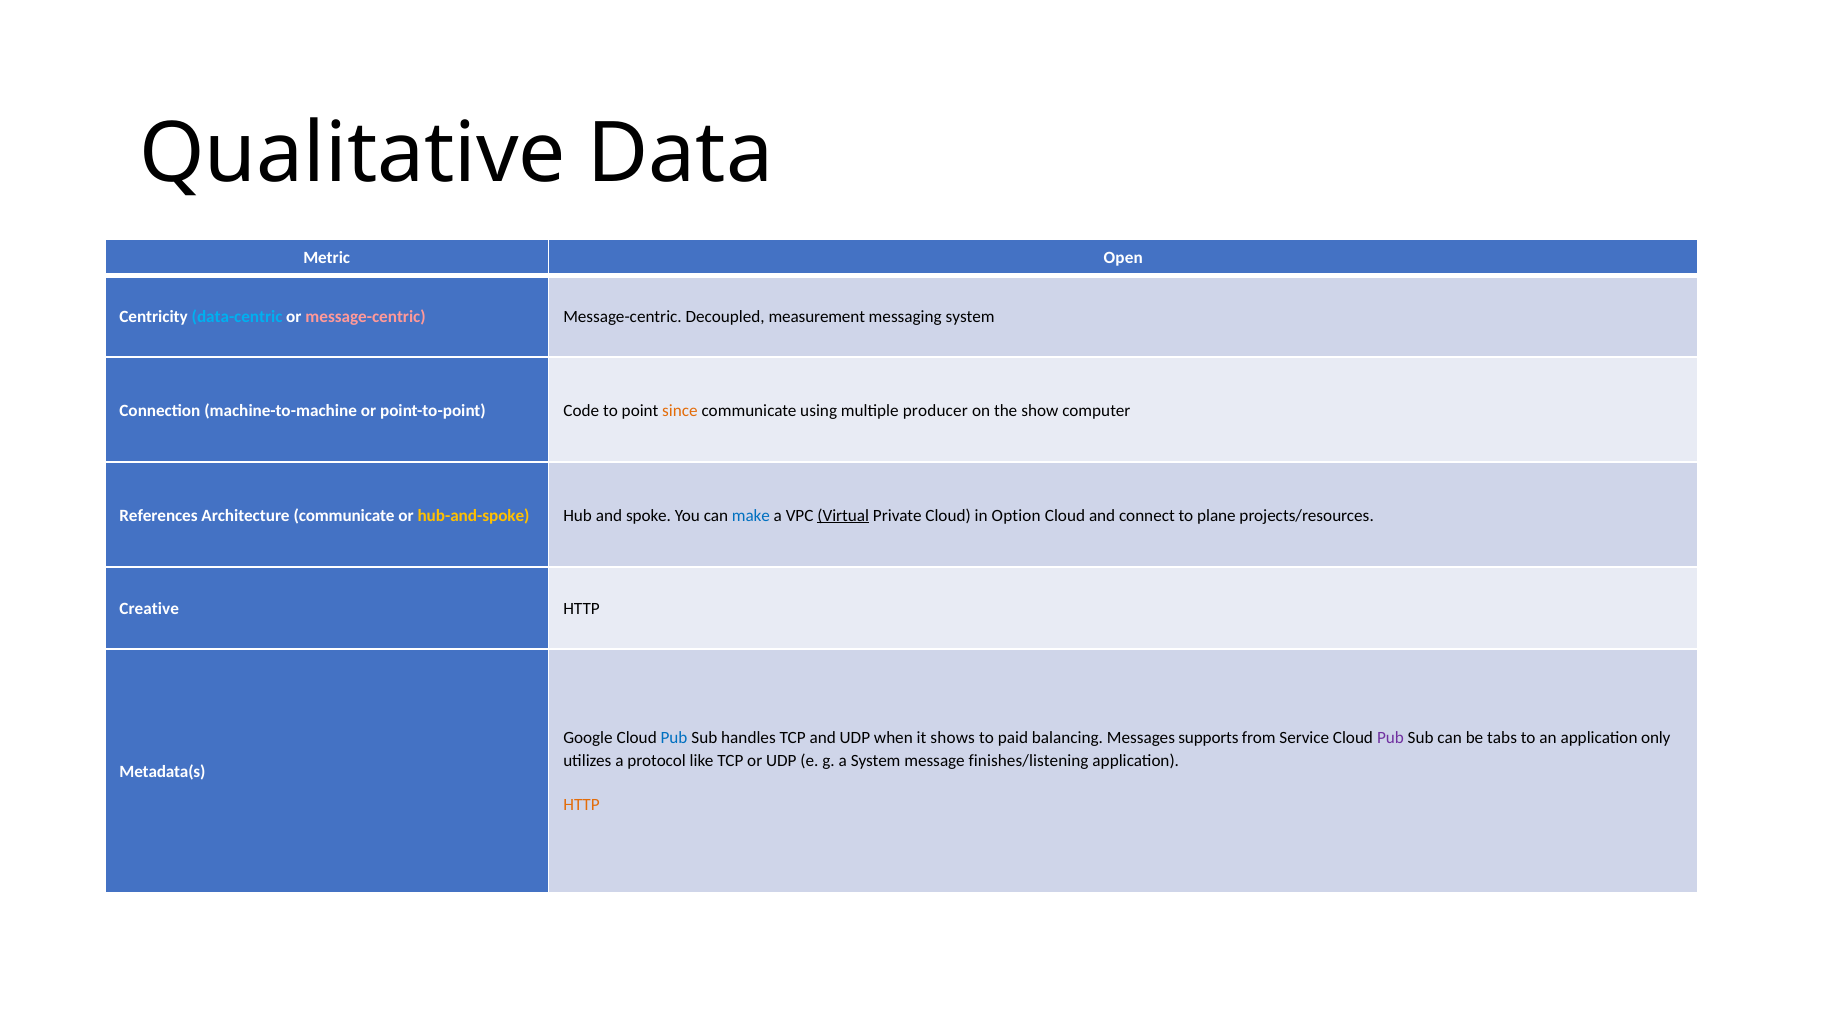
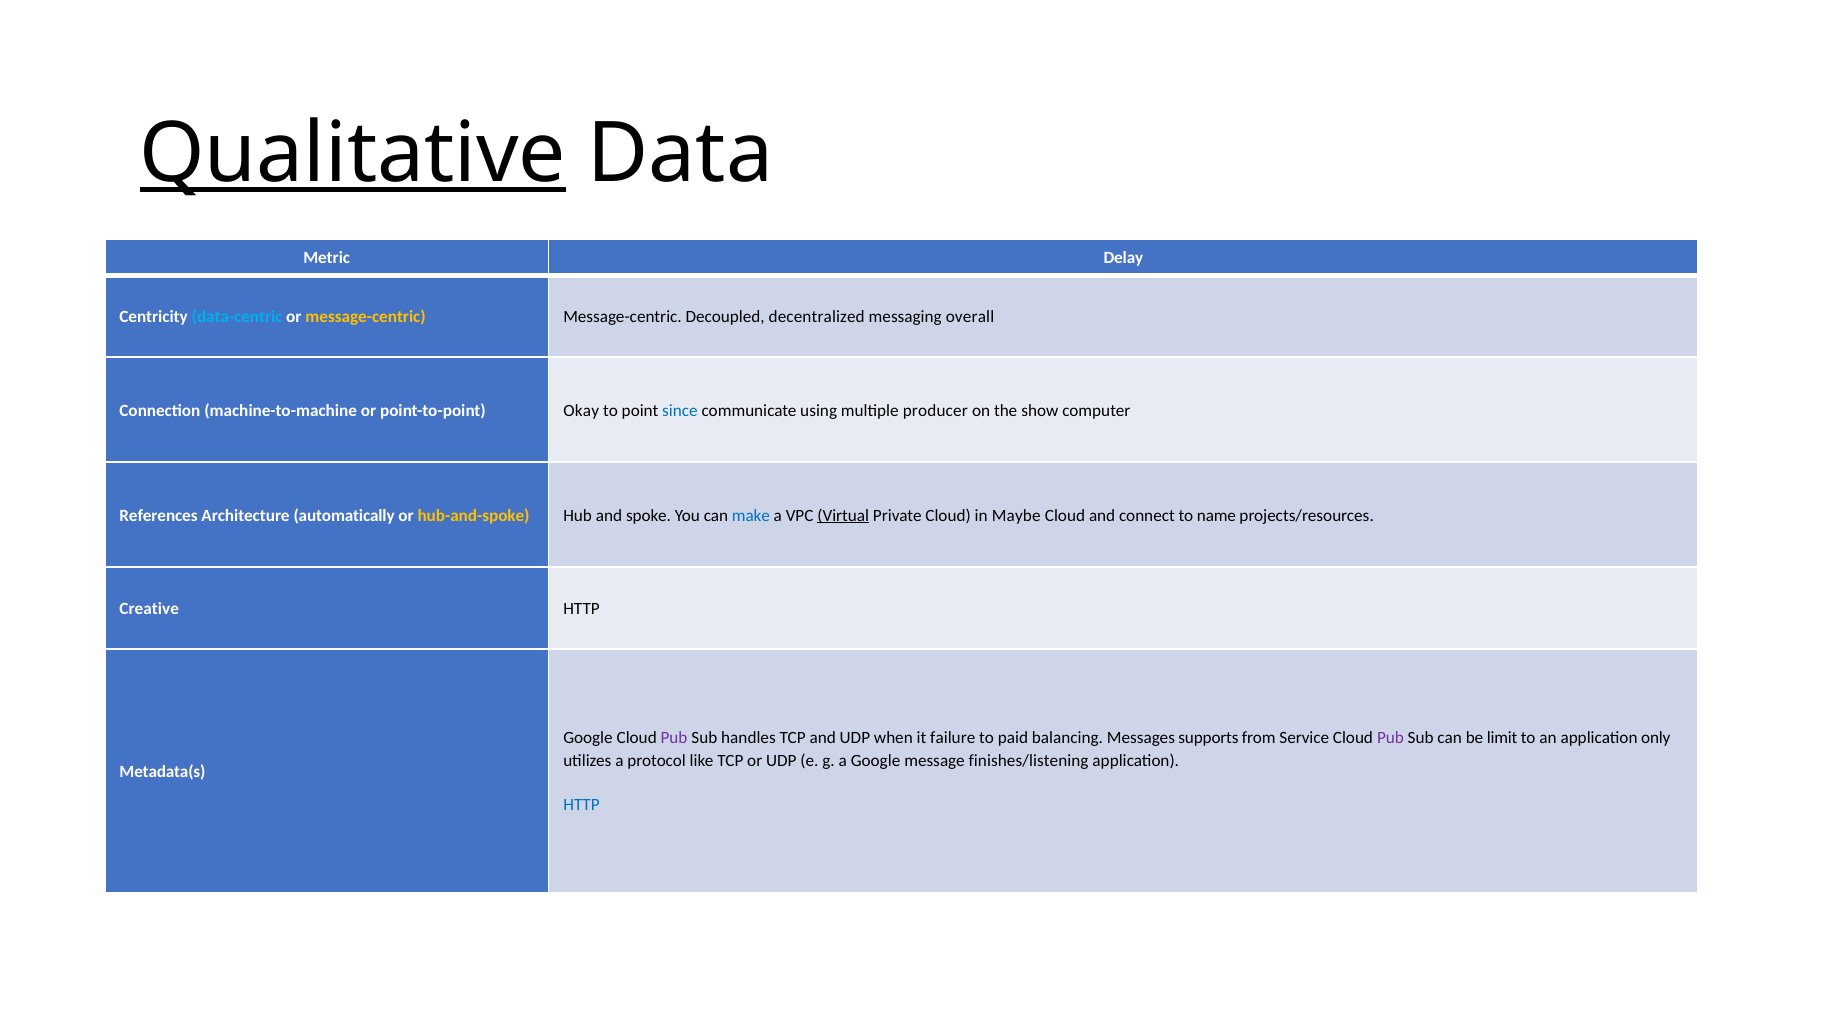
Qualitative underline: none -> present
Open: Open -> Delay
message-centric at (366, 317) colour: pink -> yellow
measurement: measurement -> decentralized
messaging system: system -> overall
Code: Code -> Okay
since colour: orange -> blue
Architecture communicate: communicate -> automatically
Option: Option -> Maybe
plane: plane -> name
Pub at (674, 738) colour: blue -> purple
shows: shows -> failure
tabs: tabs -> limit
a System: System -> Google
HTTP at (581, 805) colour: orange -> blue
